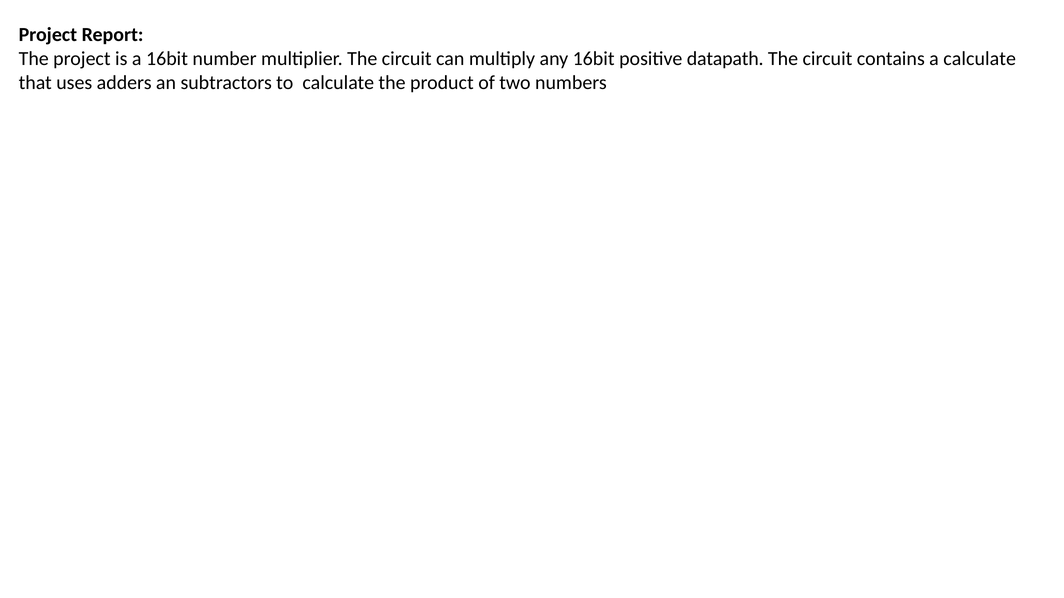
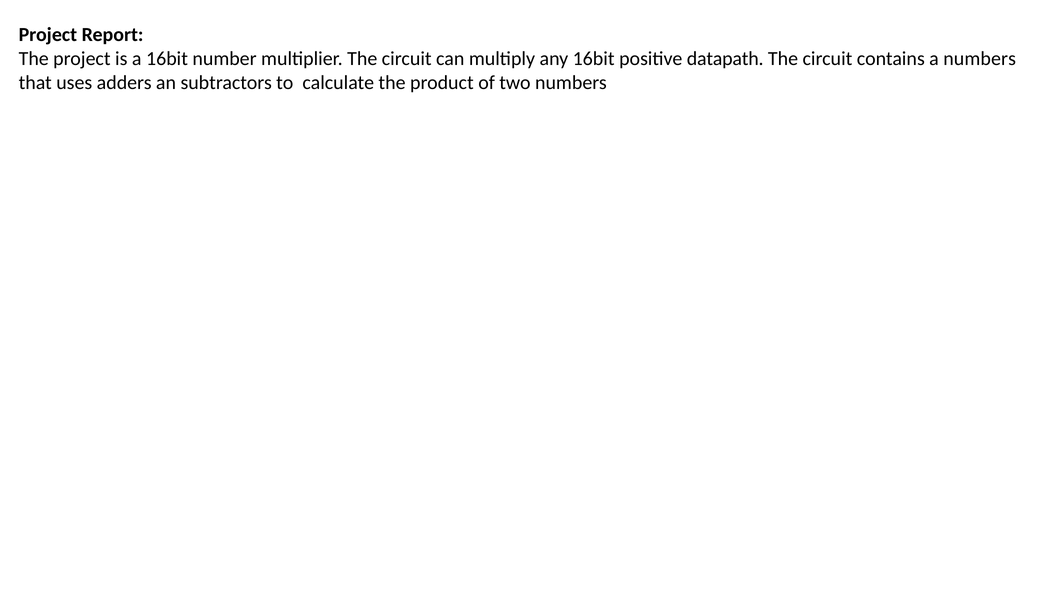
a calculate: calculate -> numbers
